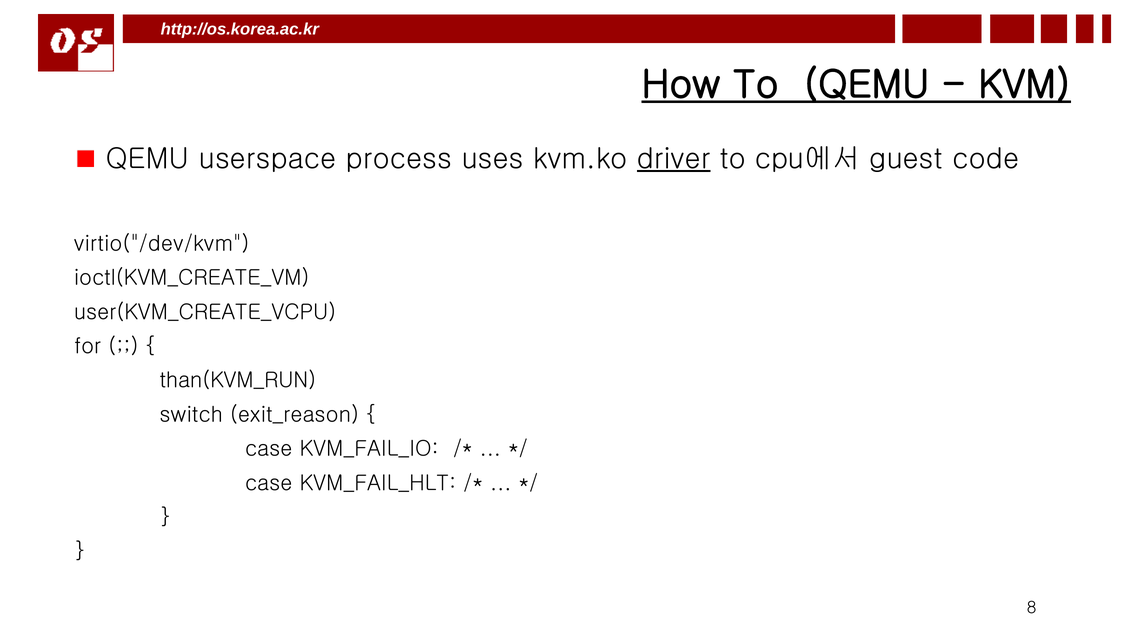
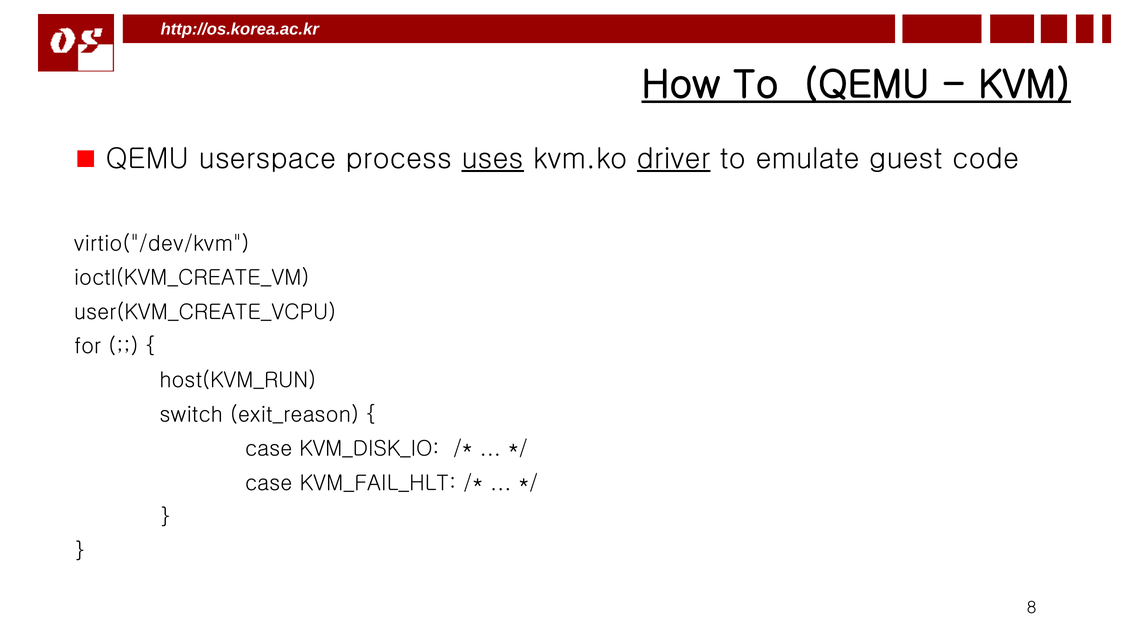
uses underline: none -> present
cpu에서: cpu에서 -> emulate
than(KVM_RUN: than(KVM_RUN -> host(KVM_RUN
KVM_FAIL_IO: KVM_FAIL_IO -> KVM_DISK_IO
